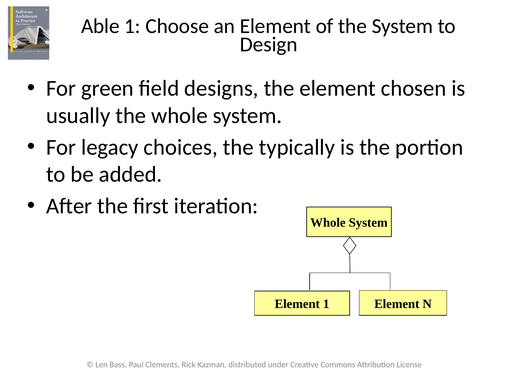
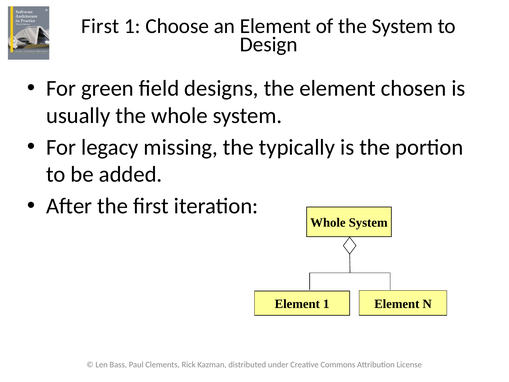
Able at (100, 26): Able -> First
choices: choices -> missing
